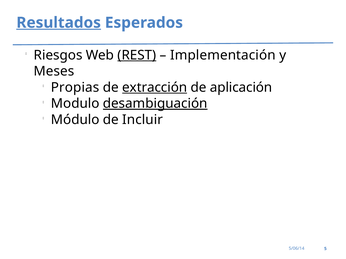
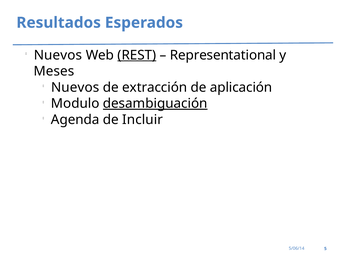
Resultados underline: present -> none
Riesgos at (58, 55): Riesgos -> Nuevos
Implementación: Implementación -> Representational
Propias at (75, 88): Propias -> Nuevos
extracción underline: present -> none
Módulo: Módulo -> Agenda
